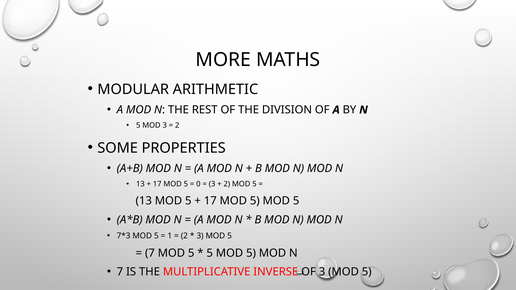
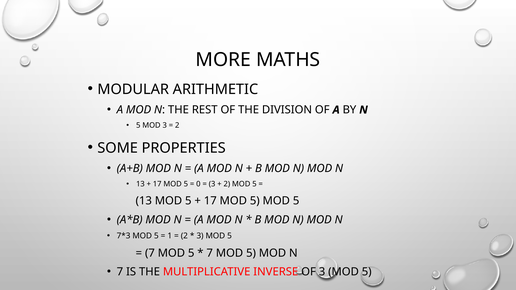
5 at (210, 253): 5 -> 7
